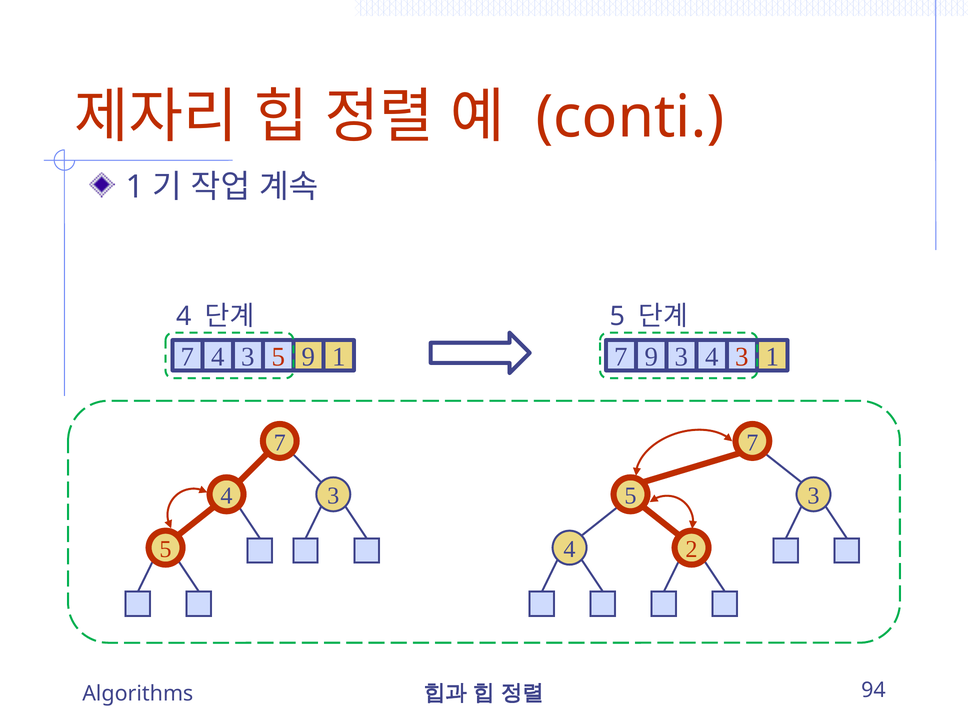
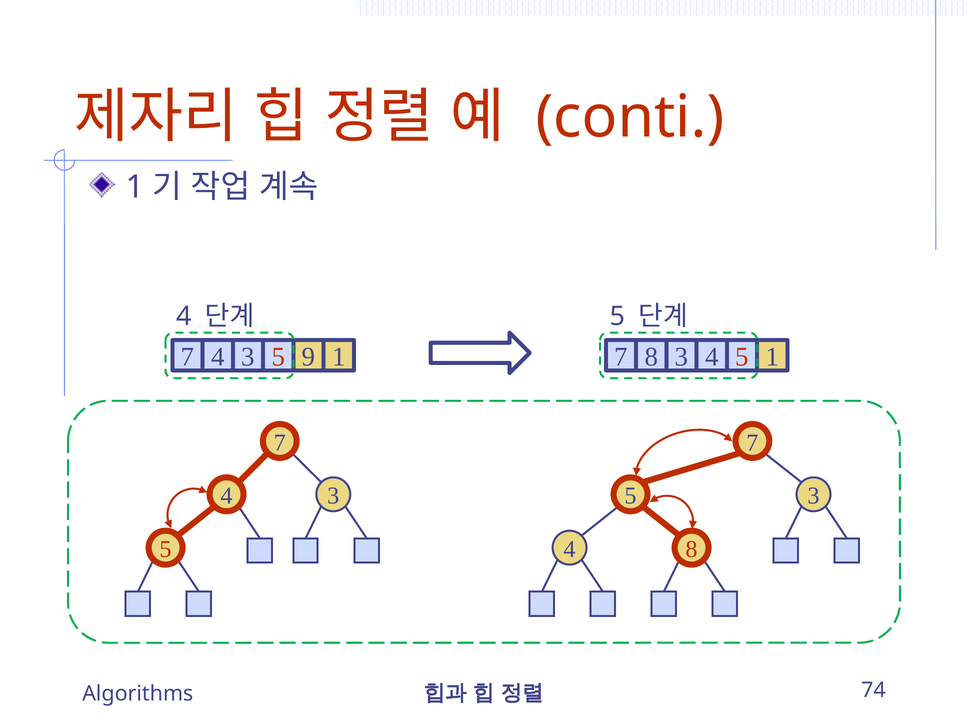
7 9: 9 -> 8
4 3: 3 -> 5
4 2: 2 -> 8
94: 94 -> 74
